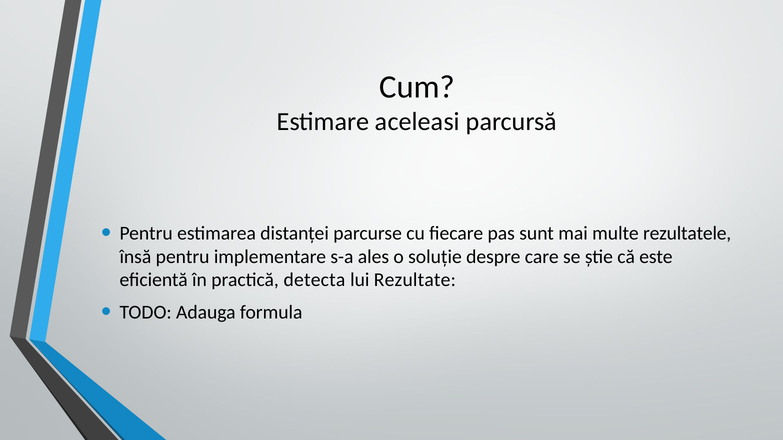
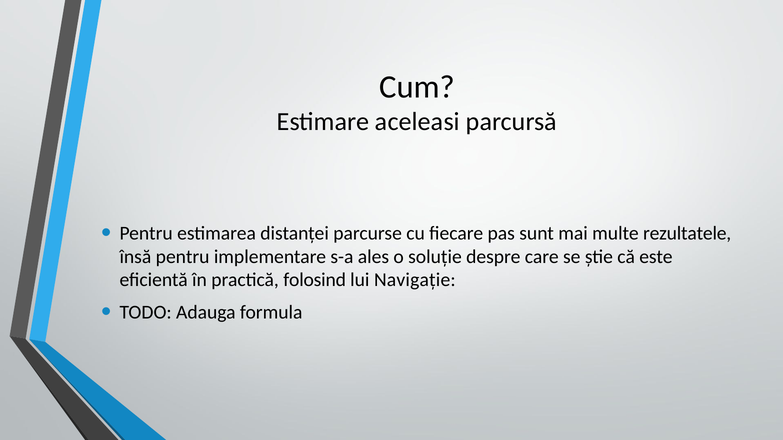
detecta: detecta -> folosind
Rezultate: Rezultate -> Navigație
